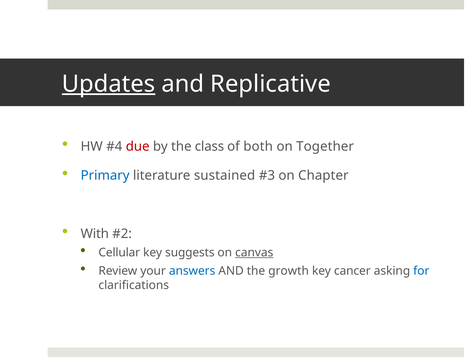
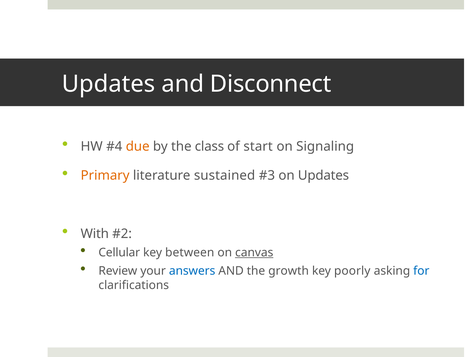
Updates at (109, 84) underline: present -> none
Replicative: Replicative -> Disconnect
due colour: red -> orange
both: both -> start
Together: Together -> Signaling
Primary colour: blue -> orange
on Chapter: Chapter -> Updates
suggests: suggests -> between
cancer: cancer -> poorly
